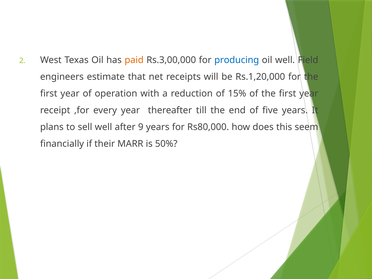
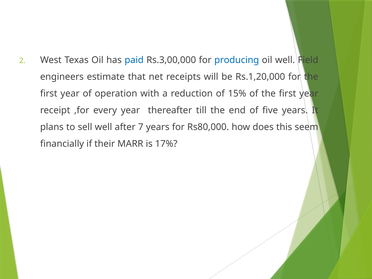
paid colour: orange -> blue
9: 9 -> 7
50%: 50% -> 17%
